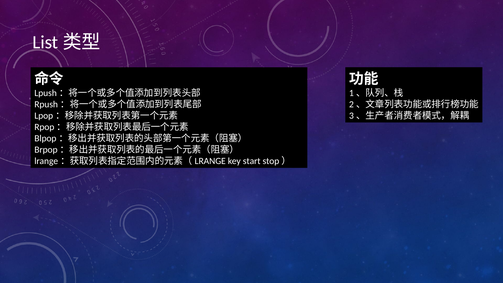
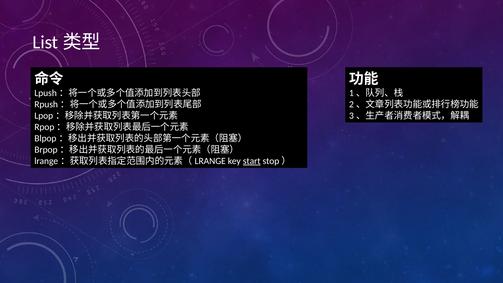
start underline: none -> present
